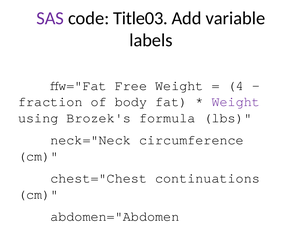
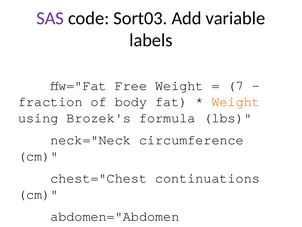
Title03: Title03 -> Sort03
4: 4 -> 7
Weight at (236, 102) colour: purple -> orange
